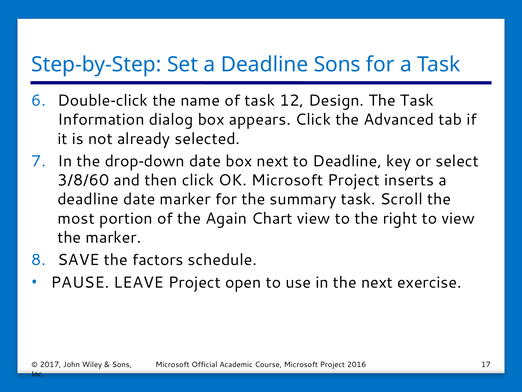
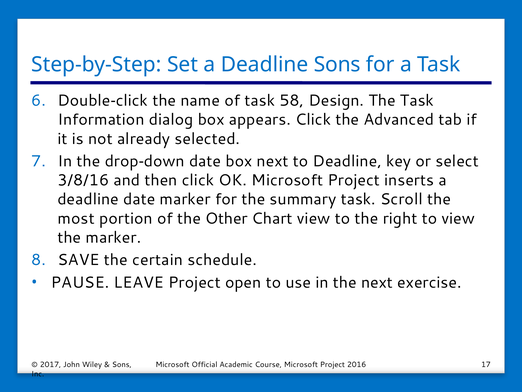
12: 12 -> 58
3/8/60: 3/8/60 -> 3/8/16
Again: Again -> Other
factors: factors -> certain
